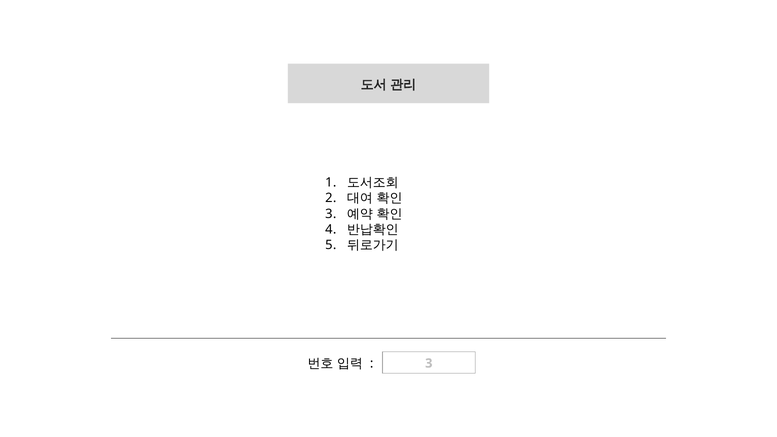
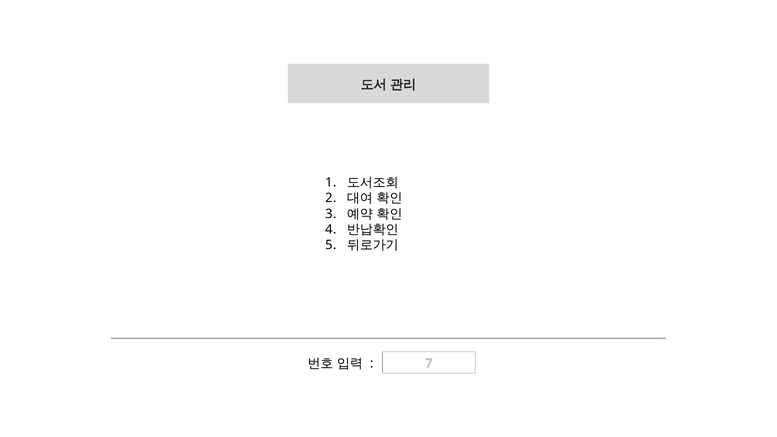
3 at (429, 363): 3 -> 7
